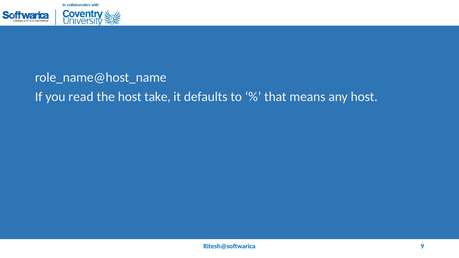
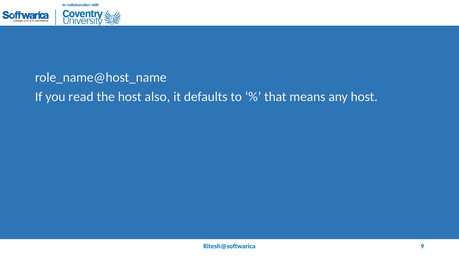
take: take -> also
